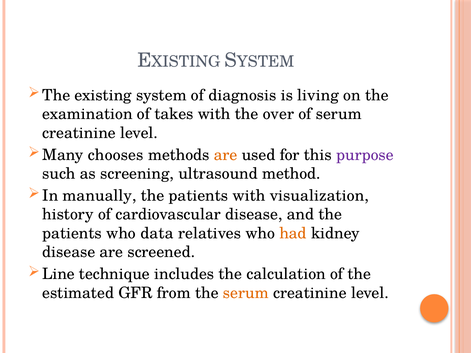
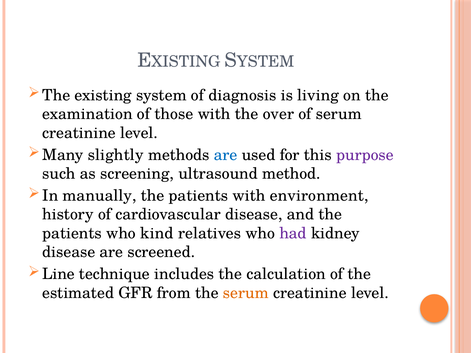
takes: takes -> those
chooses: chooses -> slightly
are at (226, 155) colour: orange -> blue
visualization: visualization -> environment
data: data -> kind
had colour: orange -> purple
